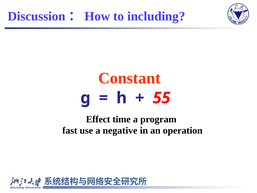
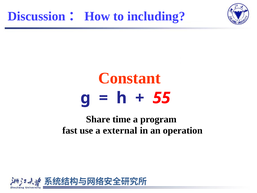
Effect: Effect -> Share
negative: negative -> external
